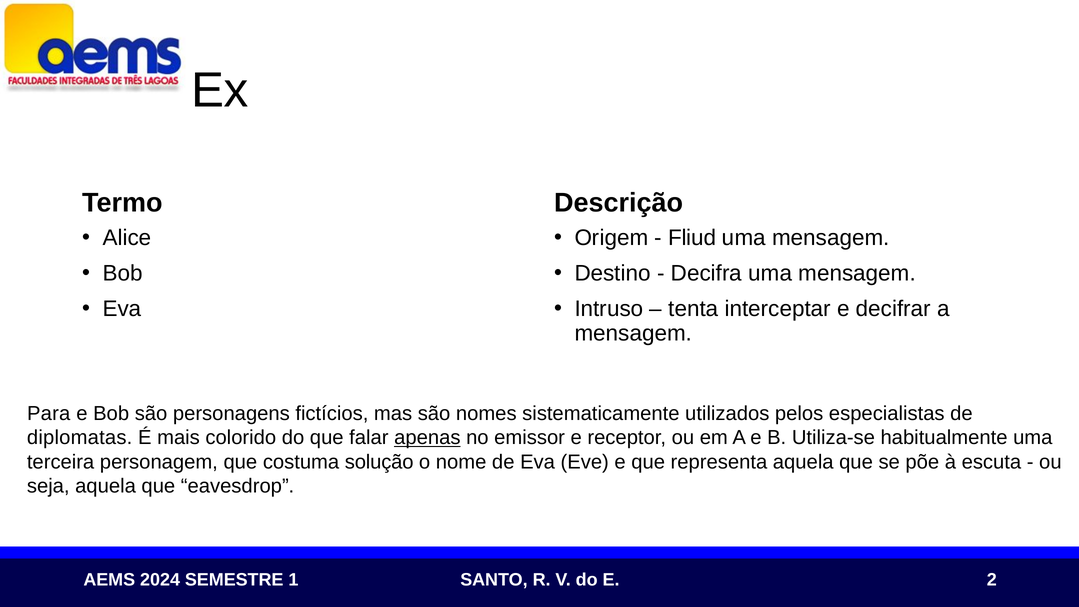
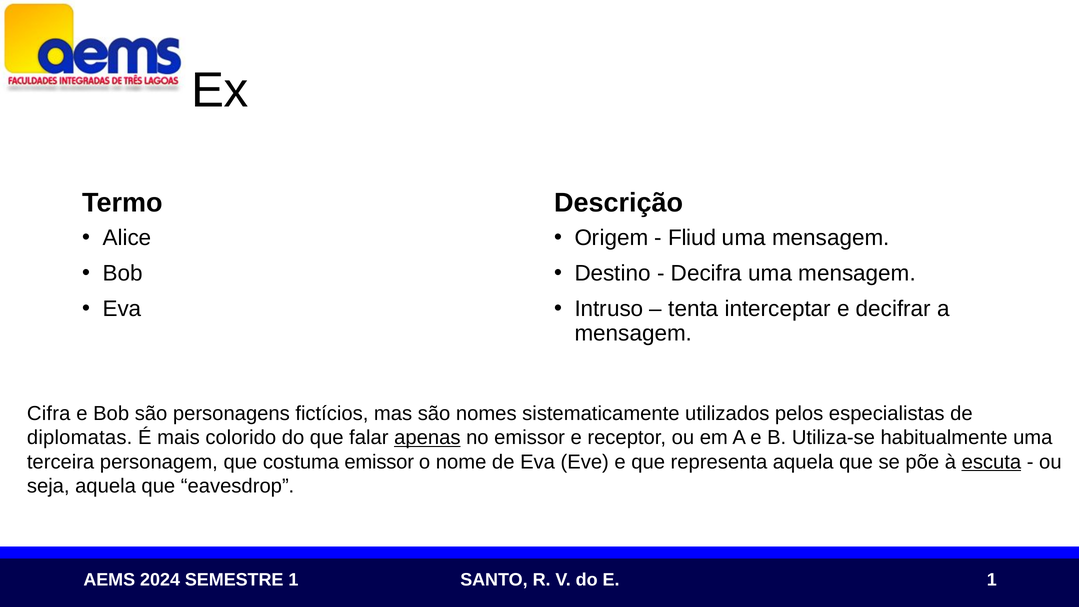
Para: Para -> Cifra
costuma solução: solução -> emissor
escuta underline: none -> present
E 2: 2 -> 1
